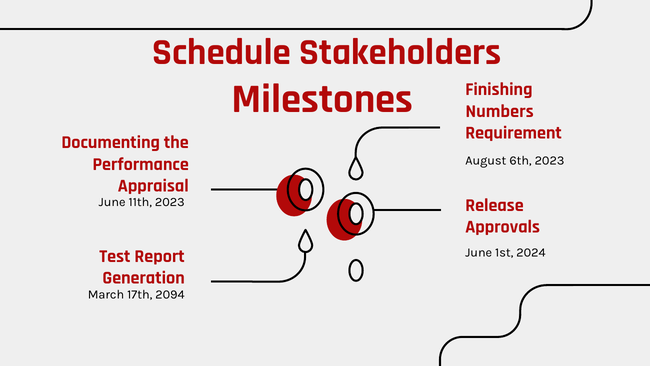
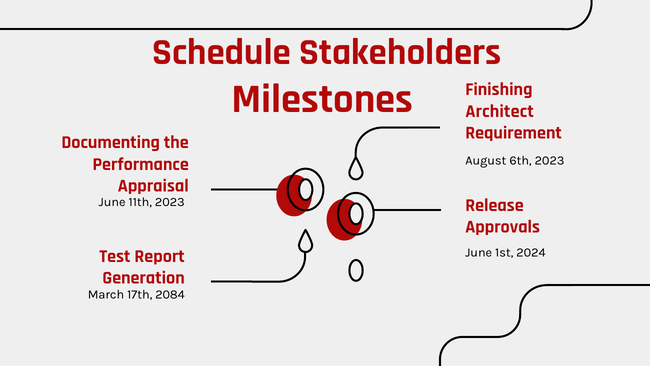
Numbers: Numbers -> Architect
2094: 2094 -> 2084
